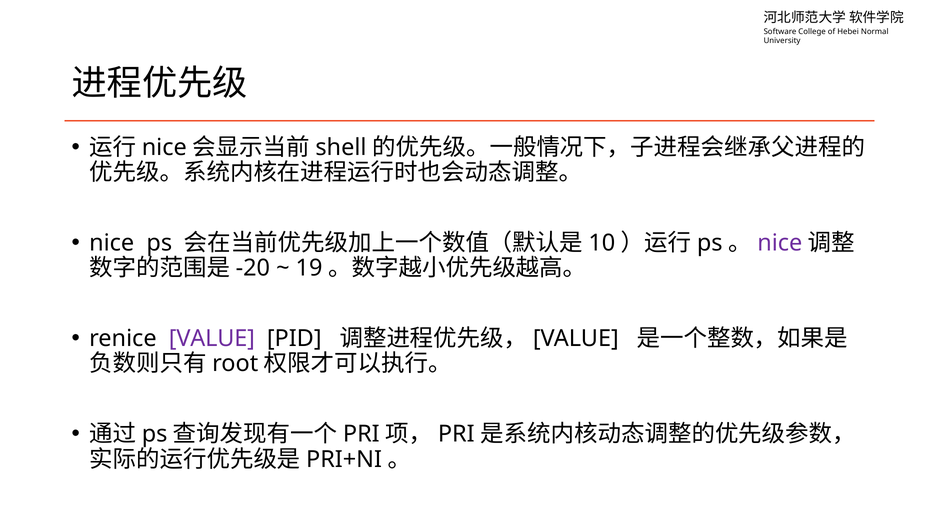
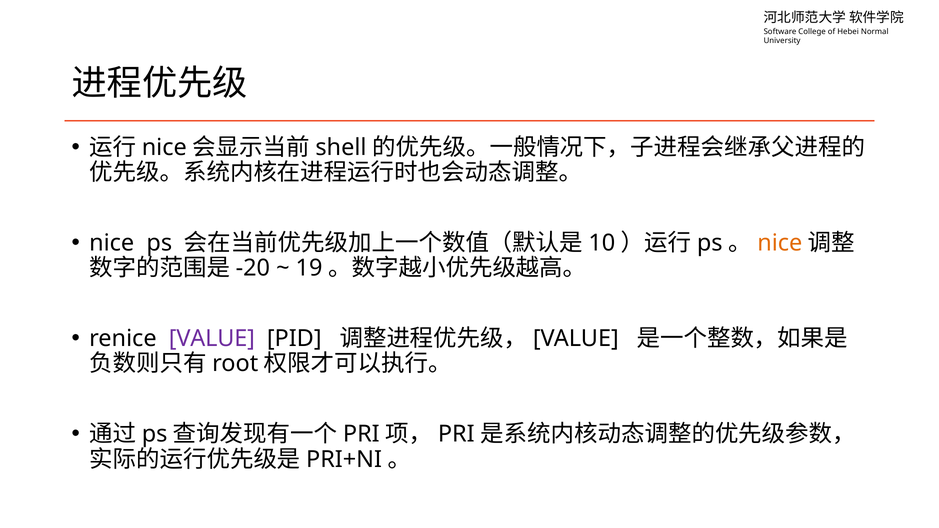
nice at (780, 243) colour: purple -> orange
